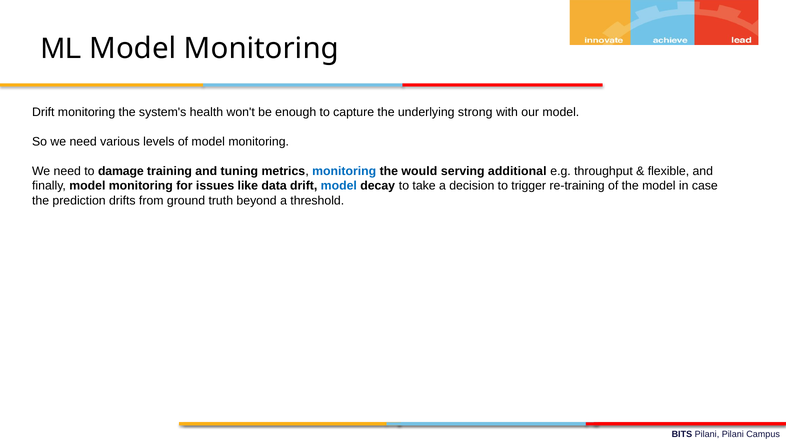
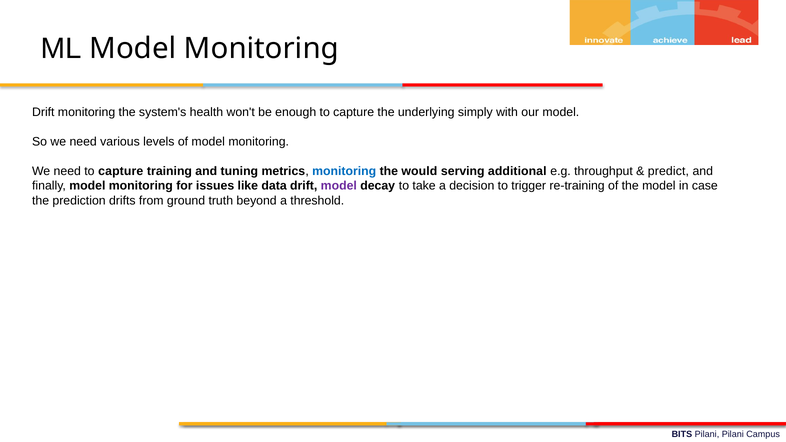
strong: strong -> simply
need to damage: damage -> capture
flexible: flexible -> predict
model at (339, 186) colour: blue -> purple
